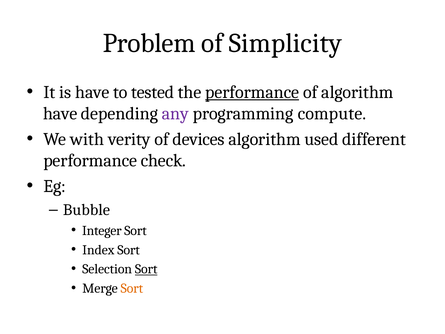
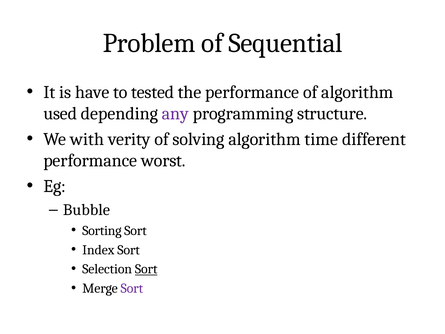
Simplicity: Simplicity -> Sequential
performance at (252, 92) underline: present -> none
have at (60, 114): have -> used
compute: compute -> structure
devices: devices -> solving
used: used -> time
check: check -> worst
Integer: Integer -> Sorting
Sort at (132, 288) colour: orange -> purple
